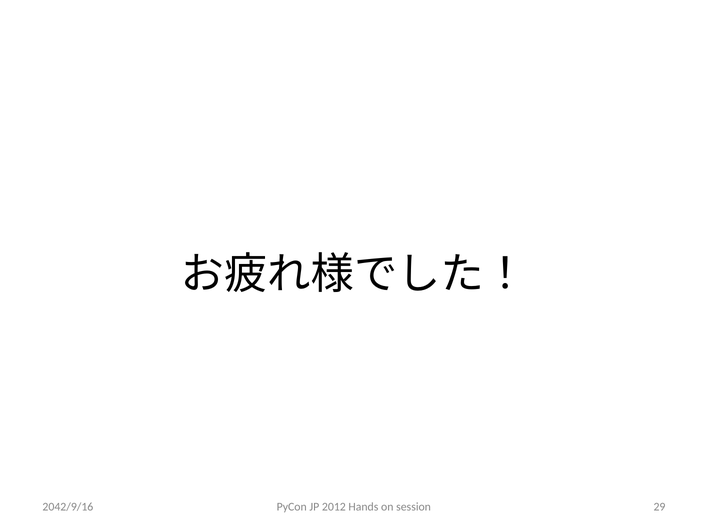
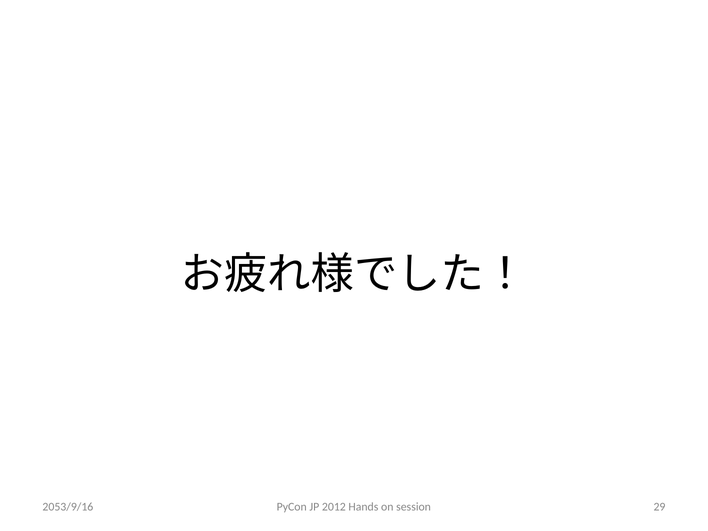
2042/9/16: 2042/9/16 -> 2053/9/16
